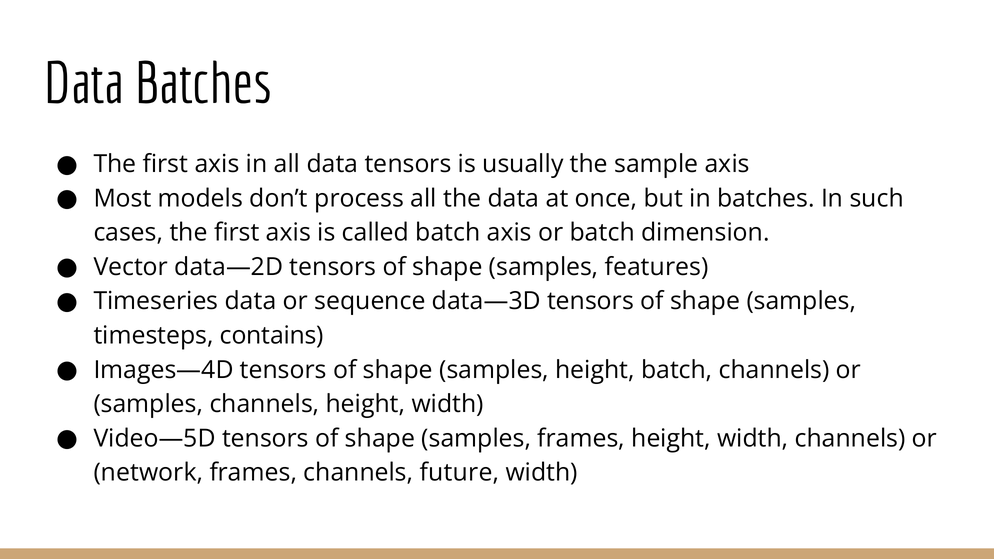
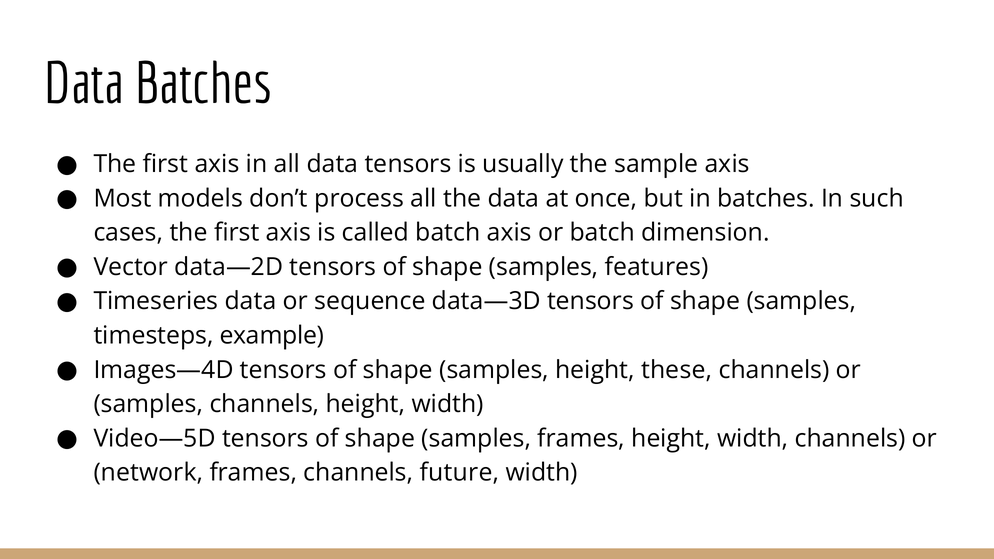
contains: contains -> example
height batch: batch -> these
